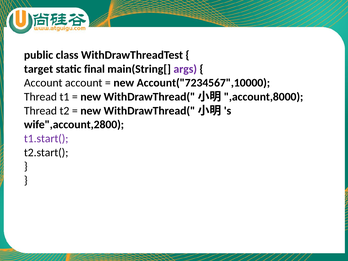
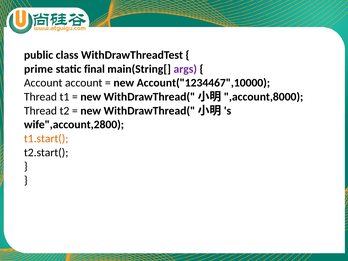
target: target -> prime
Account("7234567",10000: Account("7234567",10000 -> Account("1234467",10000
t1.start( colour: purple -> orange
